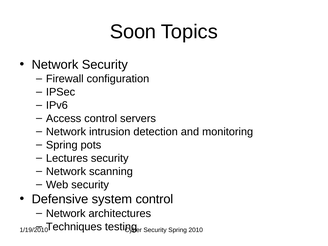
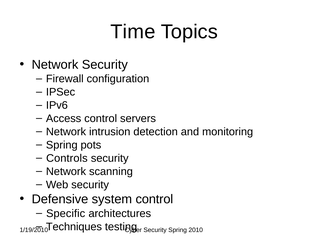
Soon: Soon -> Time
Lectures: Lectures -> Controls
Network at (66, 213): Network -> Specific
